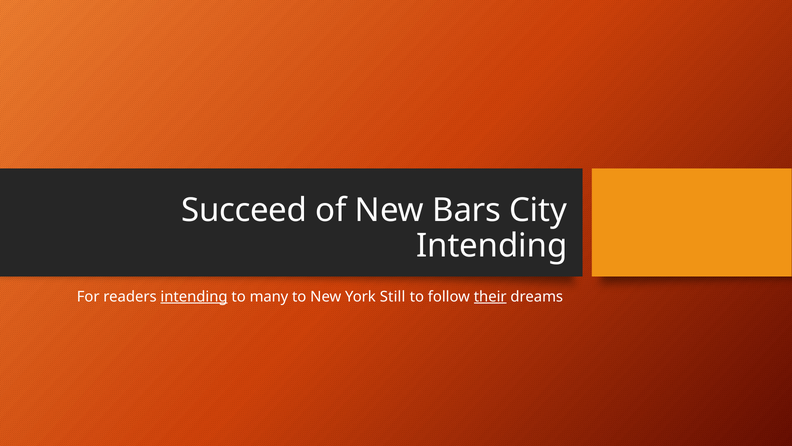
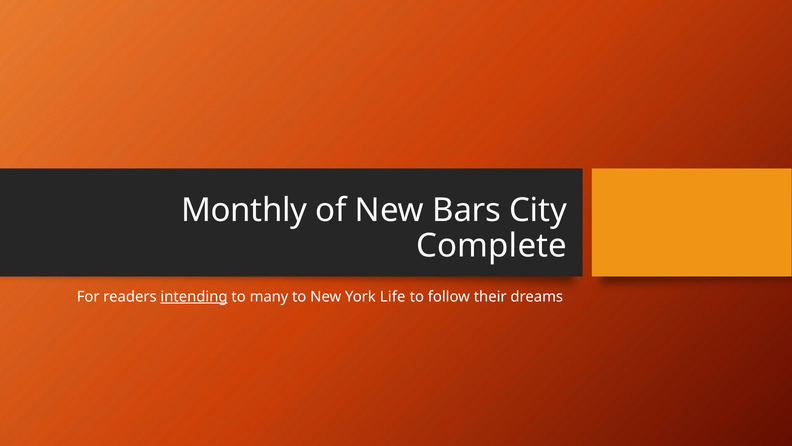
Succeed: Succeed -> Monthly
Intending at (492, 246): Intending -> Complete
Still: Still -> Life
their underline: present -> none
